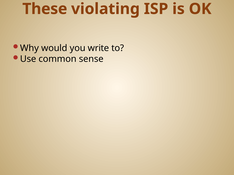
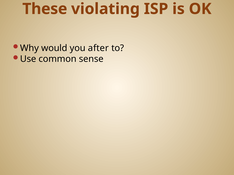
write: write -> after
